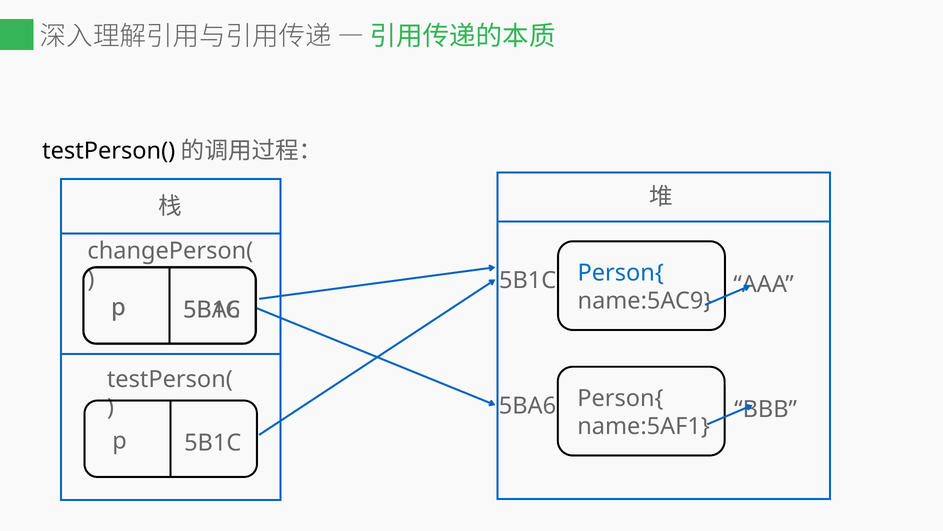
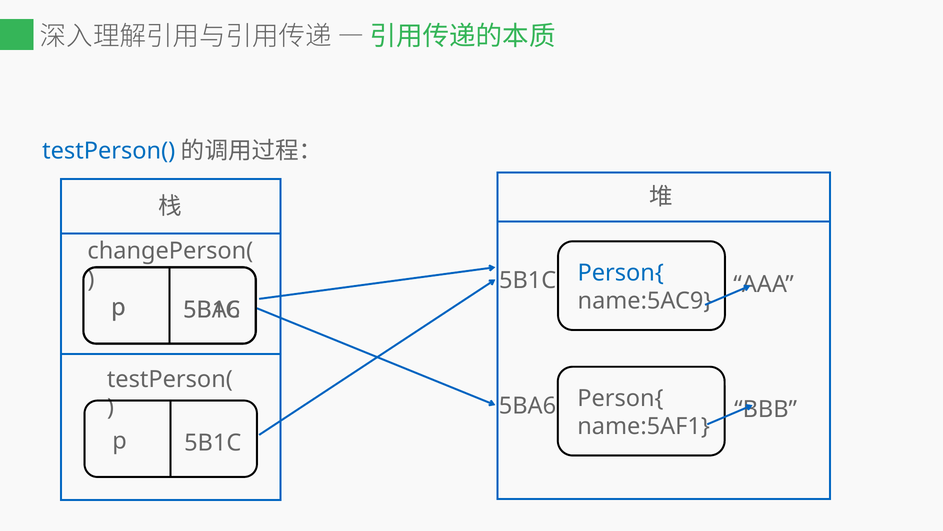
testPerson( at (109, 151) colour: black -> blue
